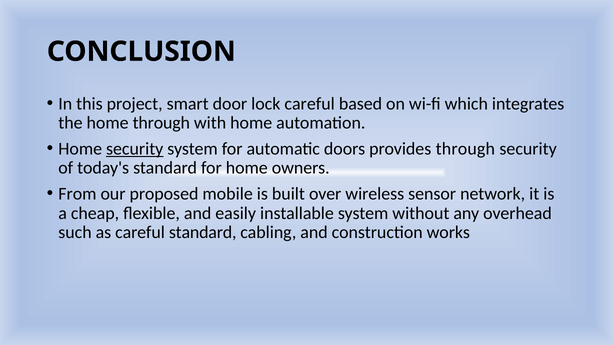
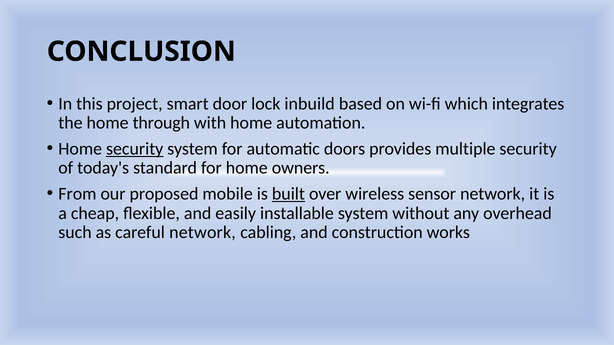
lock careful: careful -> inbuild
provides through: through -> multiple
built underline: none -> present
careful standard: standard -> network
